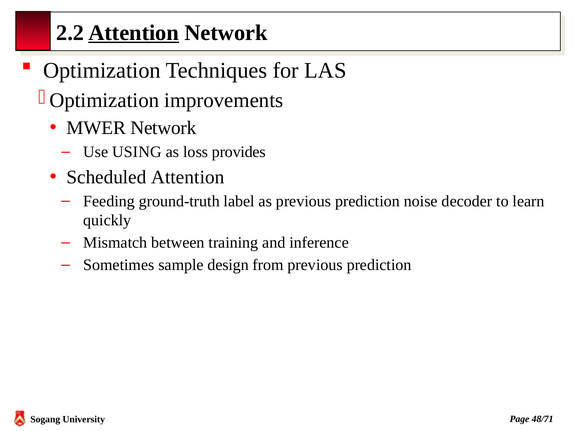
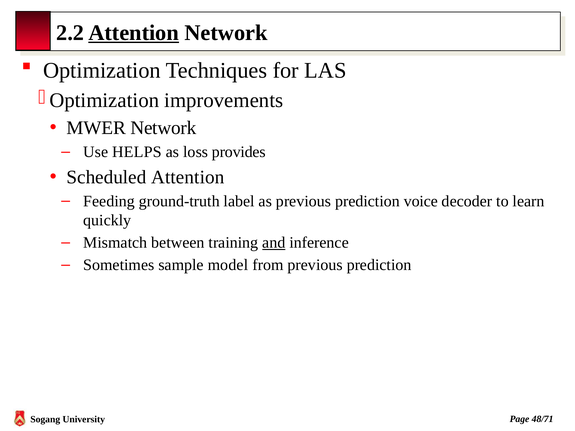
USING: USING -> HELPS
noise: noise -> voice
and underline: none -> present
design: design -> model
